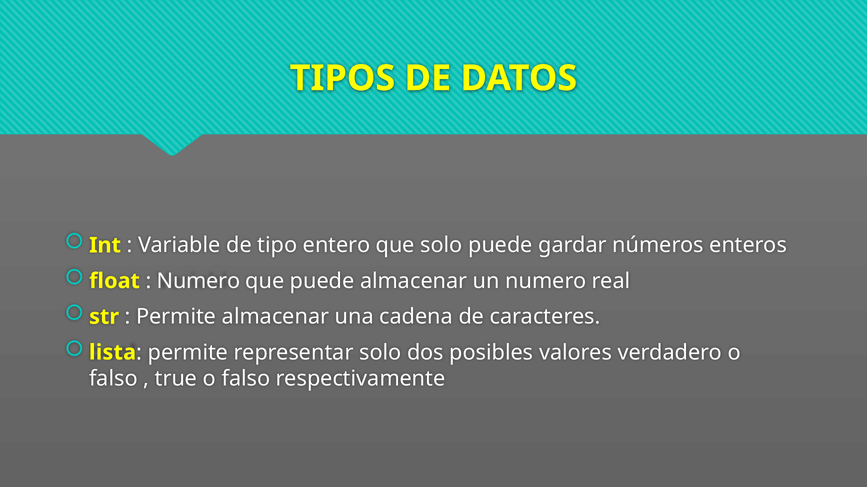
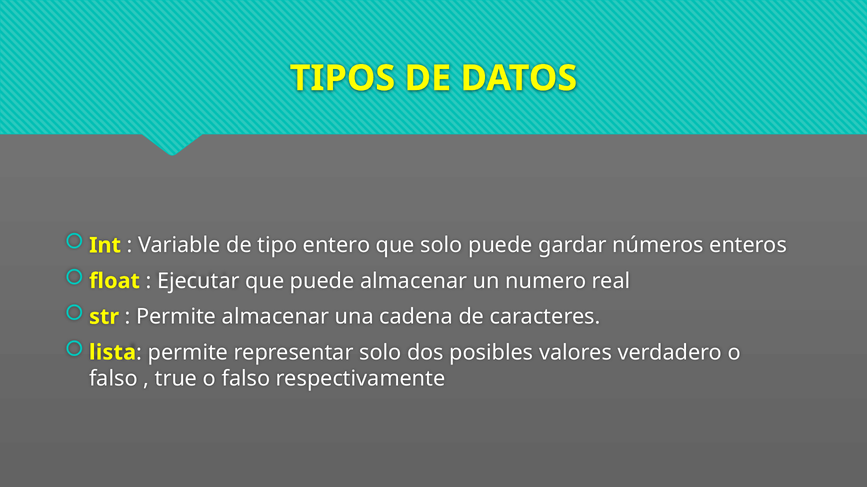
Numero at (198, 281): Numero -> Ejecutar
